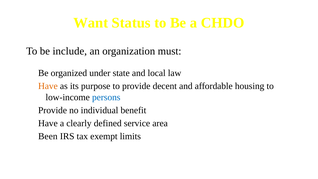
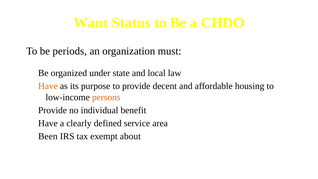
include: include -> periods
persons colour: blue -> orange
limits: limits -> about
